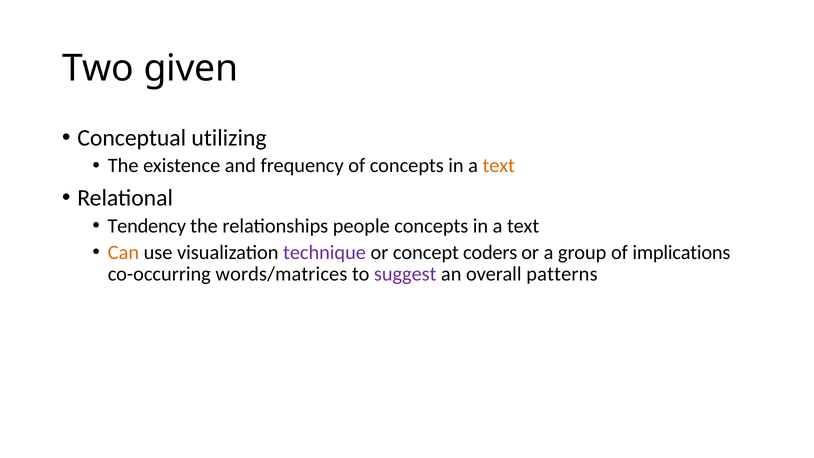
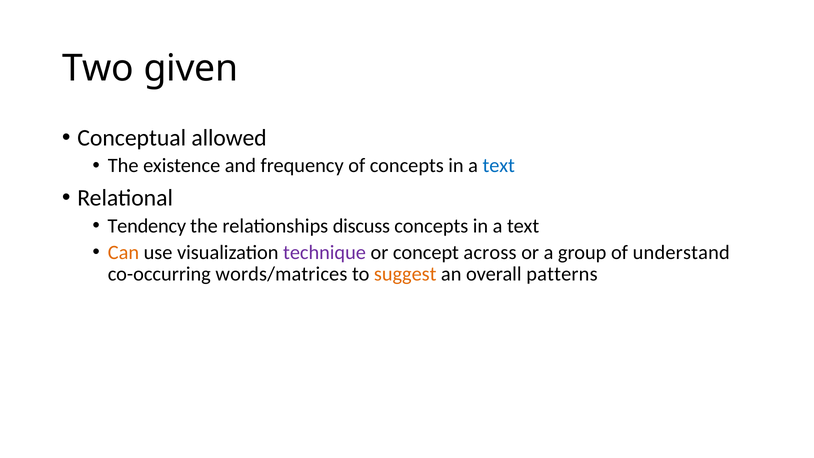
utilizing: utilizing -> allowed
text at (499, 166) colour: orange -> blue
people: people -> discuss
coders: coders -> across
implications: implications -> understand
suggest colour: purple -> orange
